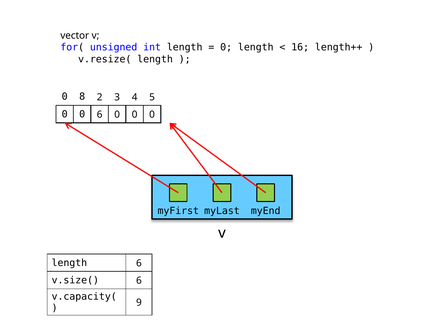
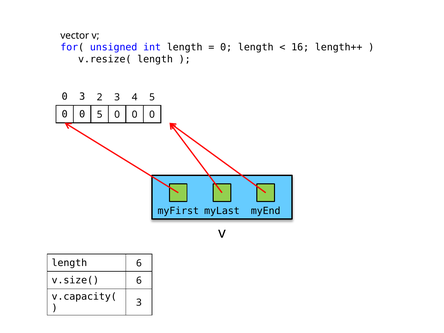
0 8: 8 -> 3
0 6: 6 -> 5
9 at (139, 303): 9 -> 3
